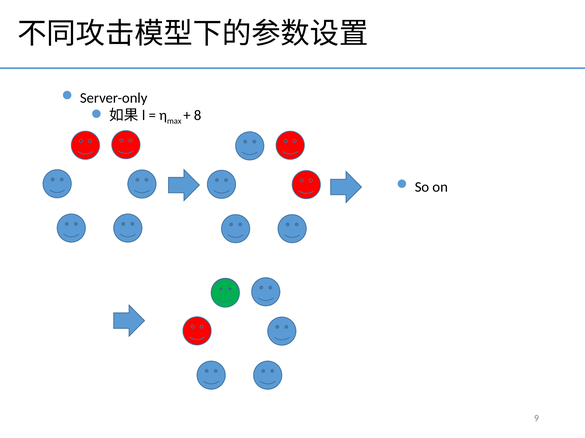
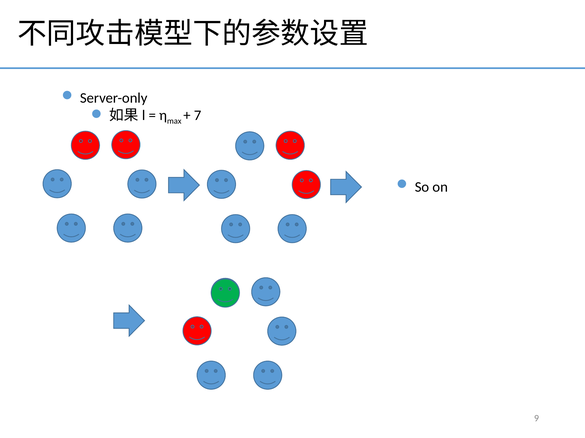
8: 8 -> 7
